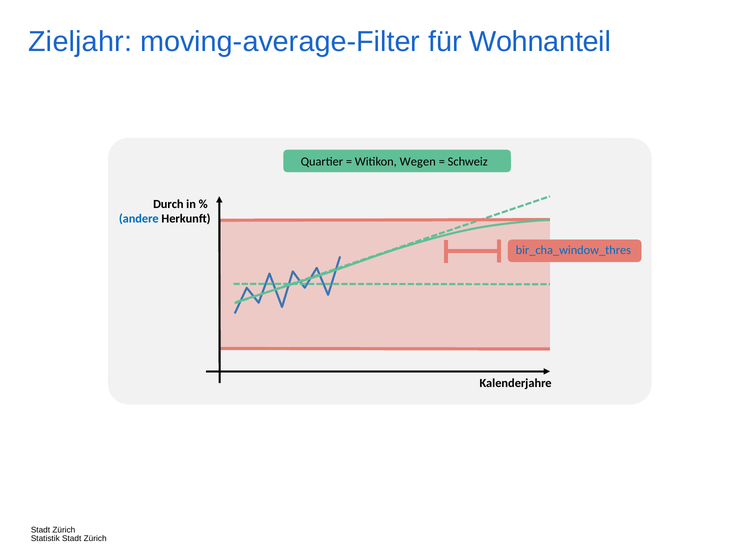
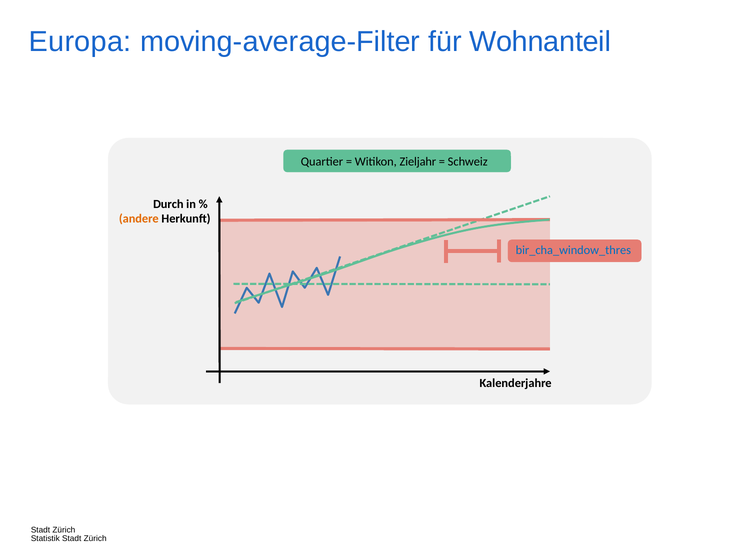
Zieljahr: Zieljahr -> Europa
Wegen: Wegen -> Zieljahr
andere colour: blue -> orange
